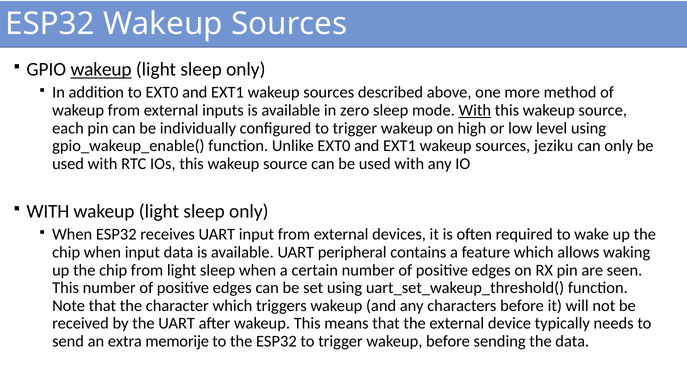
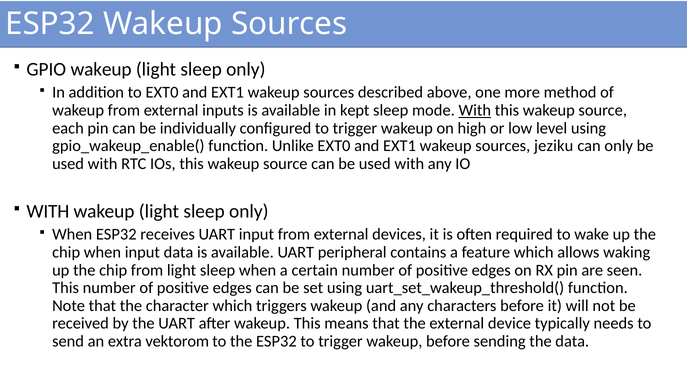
wakeup at (101, 69) underline: present -> none
zero: zero -> kept
memorije: memorije -> vektorom
